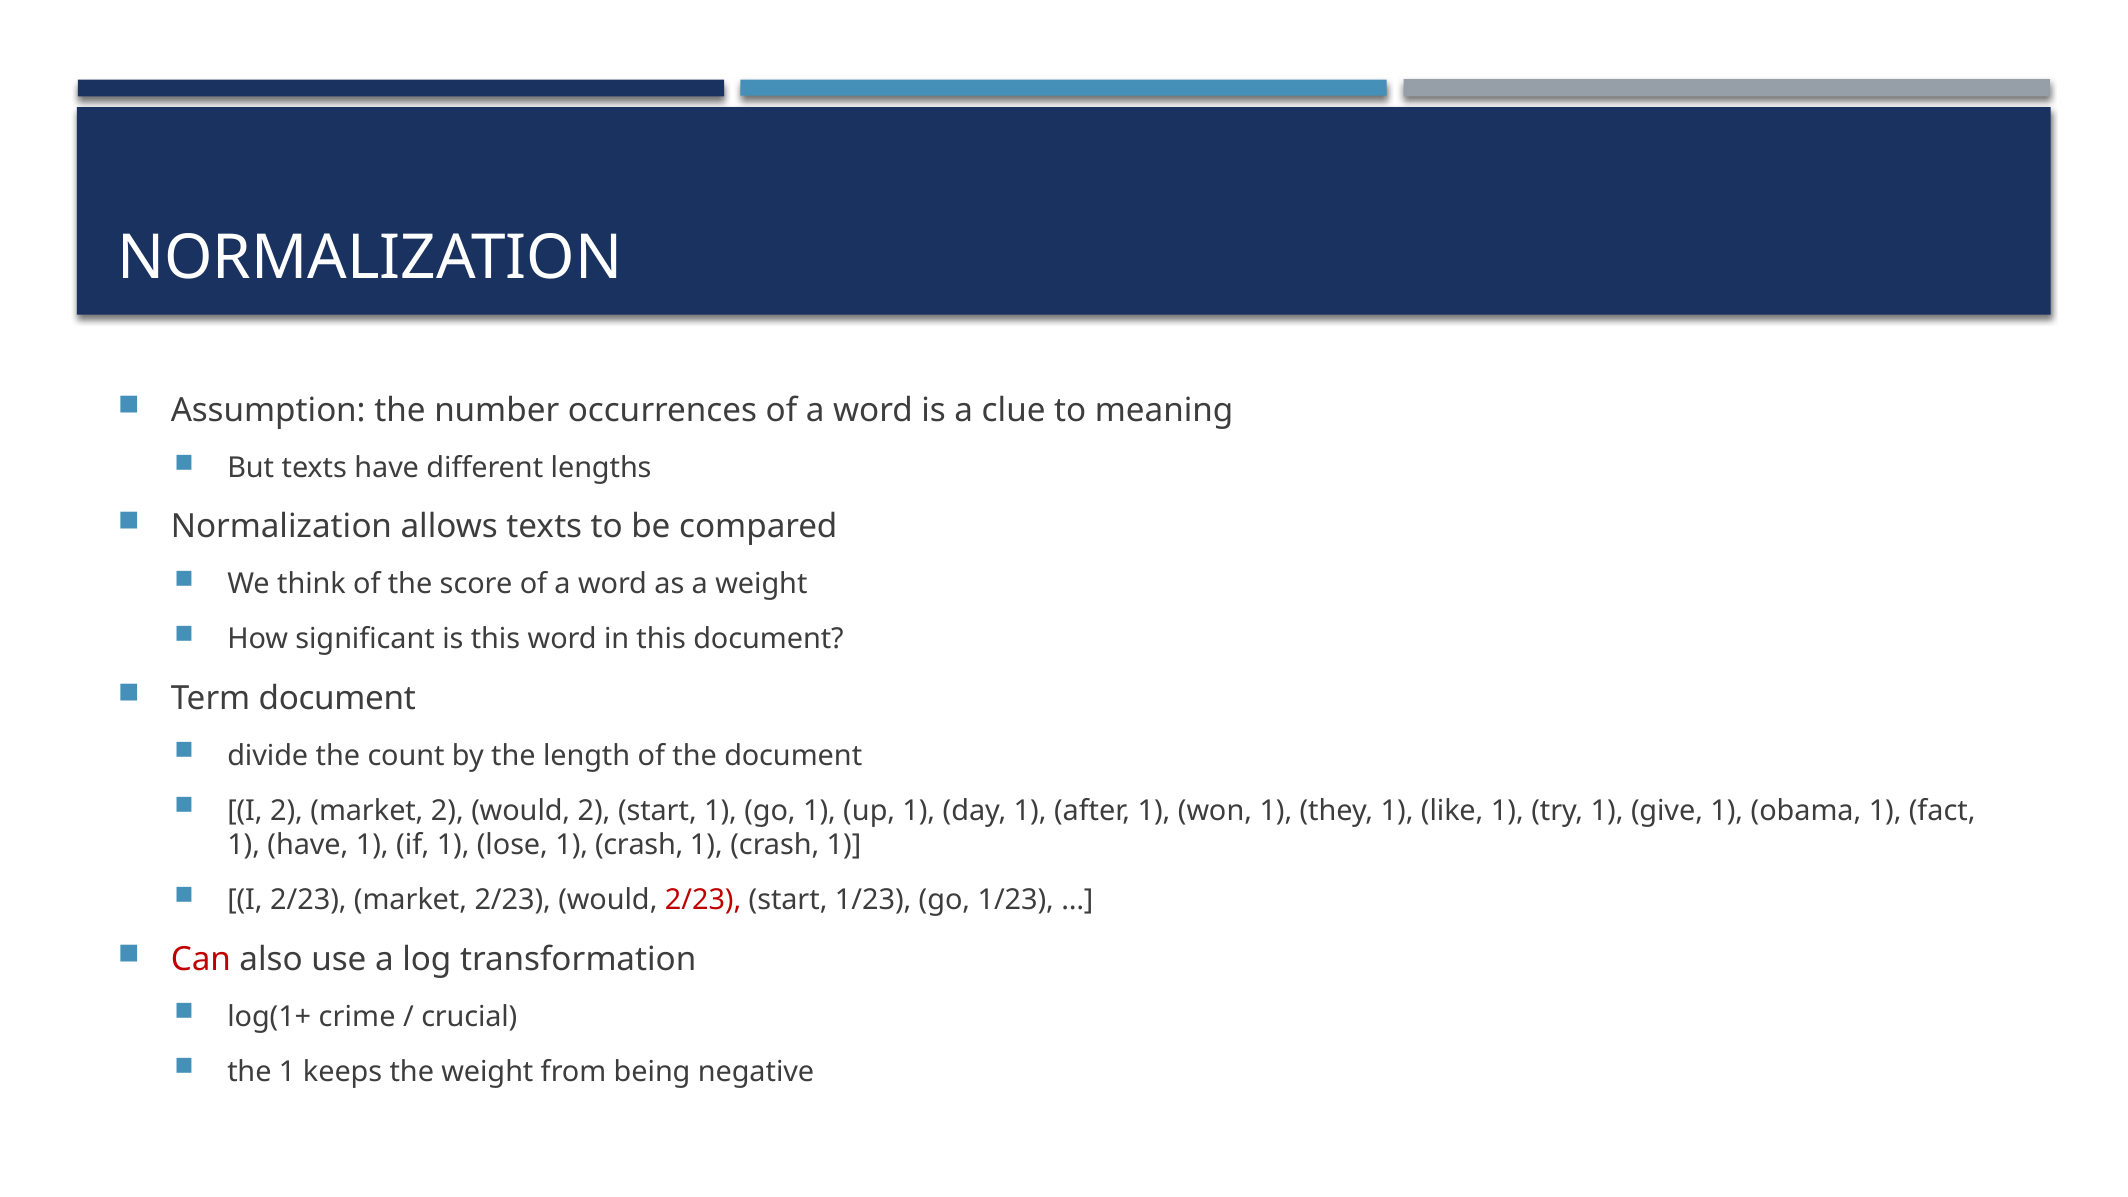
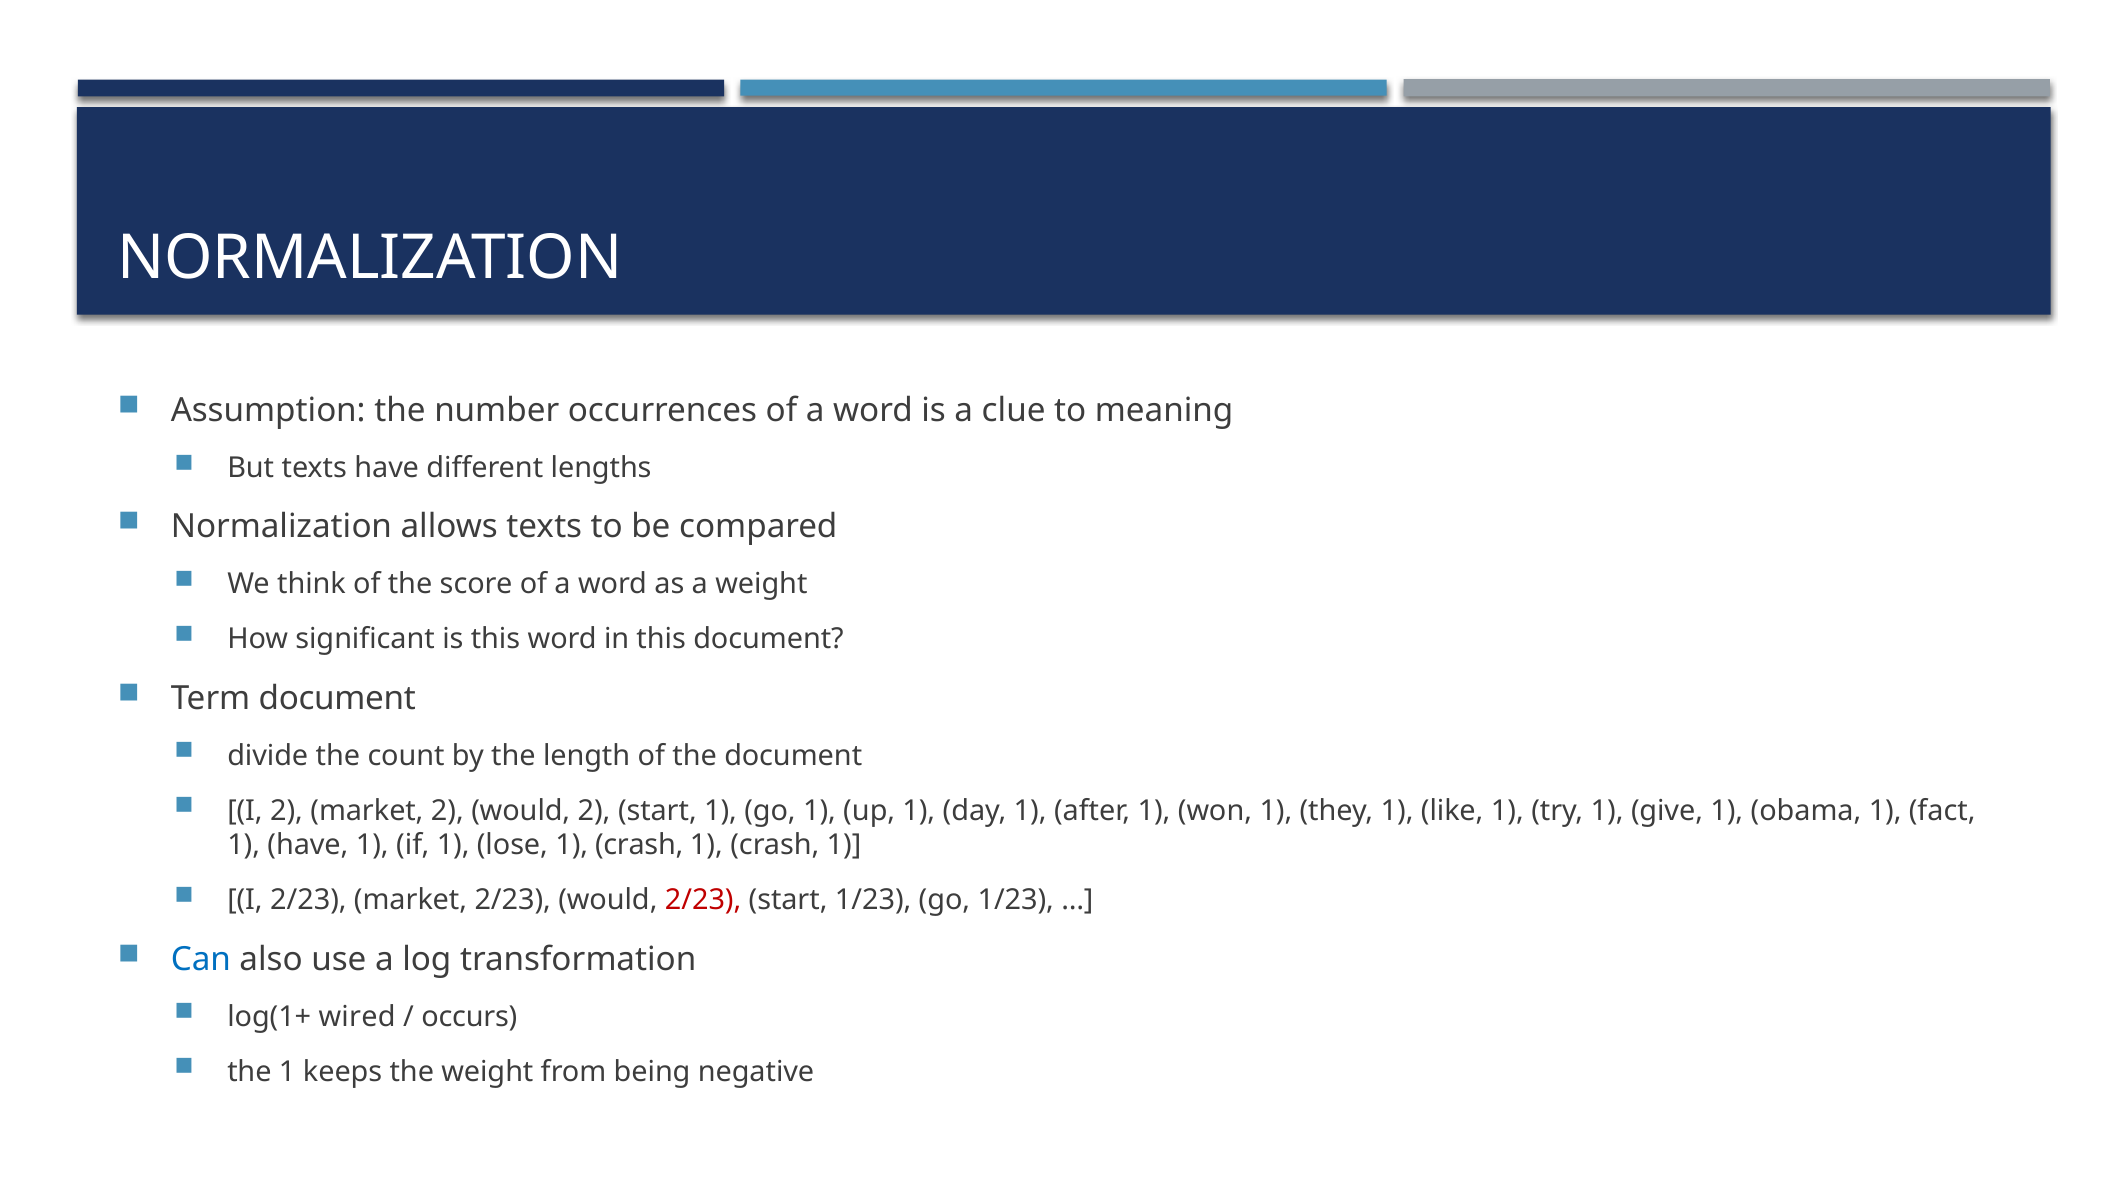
Can colour: red -> blue
crime: crime -> wired
crucial: crucial -> occurs
